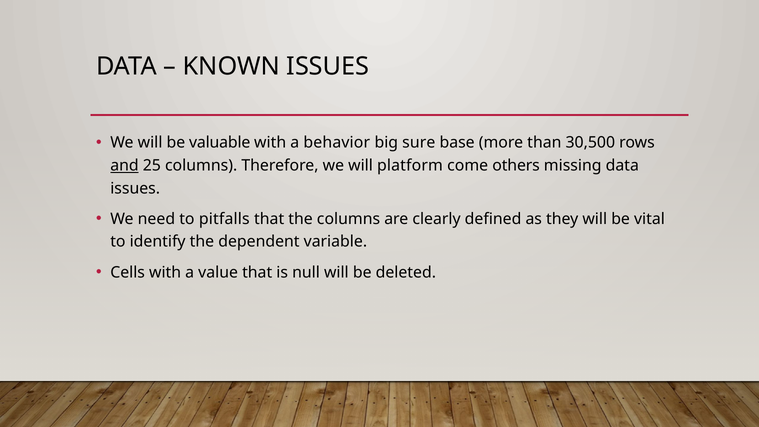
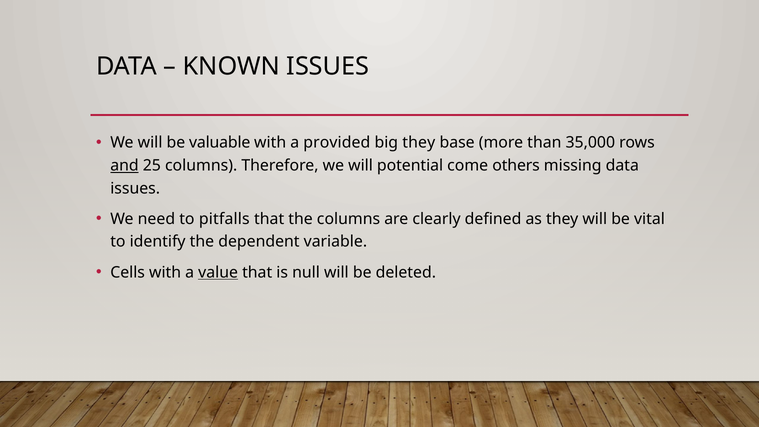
behavior: behavior -> provided
big sure: sure -> they
30,500: 30,500 -> 35,000
platform: platform -> potential
value underline: none -> present
